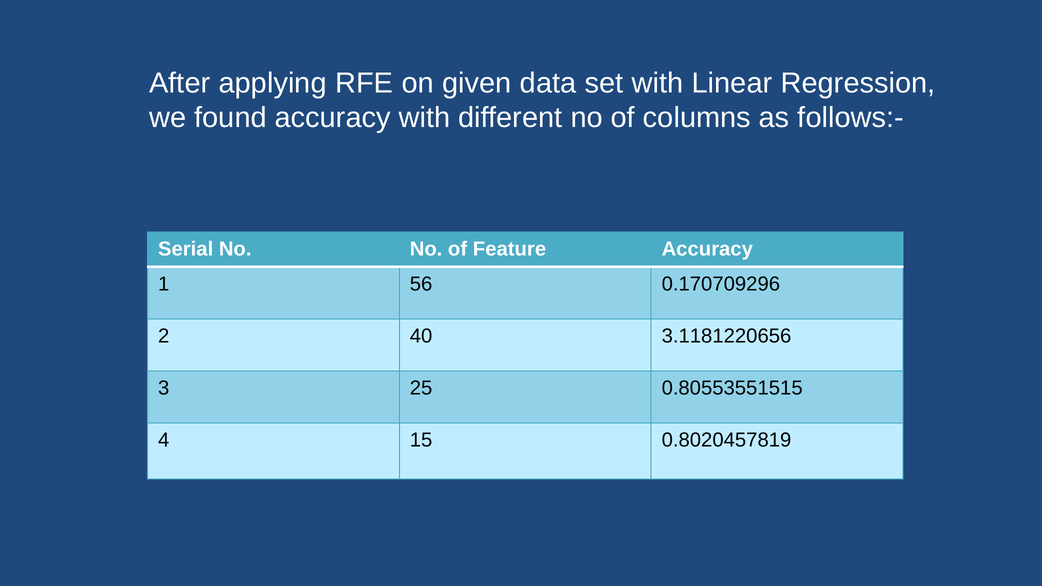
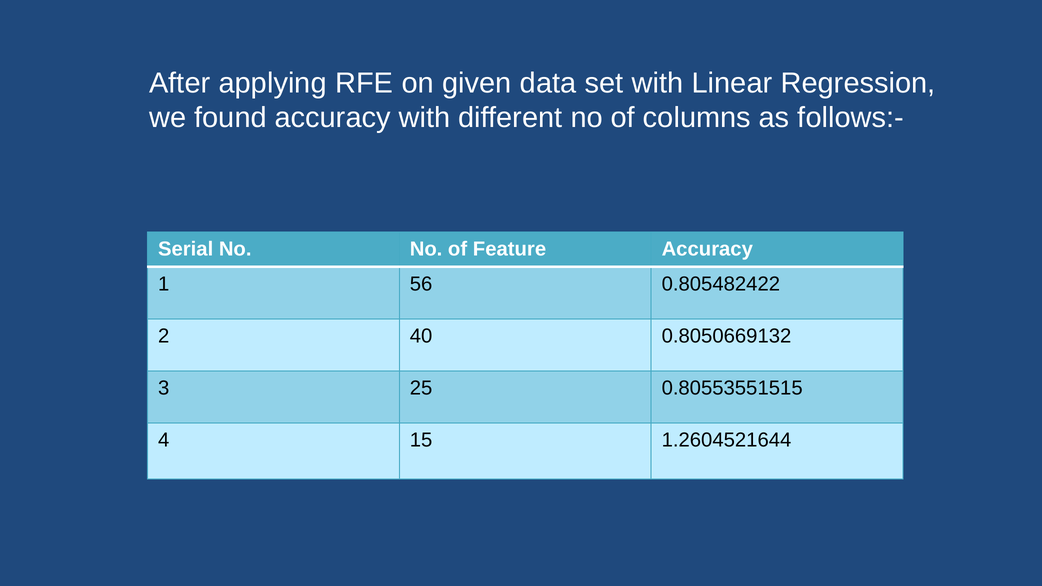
0.170709296: 0.170709296 -> 0.805482422
3.1181220656: 3.1181220656 -> 0.8050669132
0.8020457819: 0.8020457819 -> 1.2604521644
